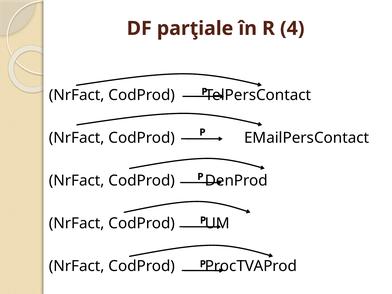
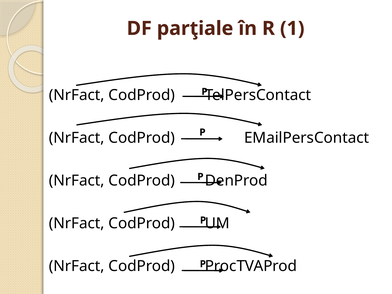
4: 4 -> 1
